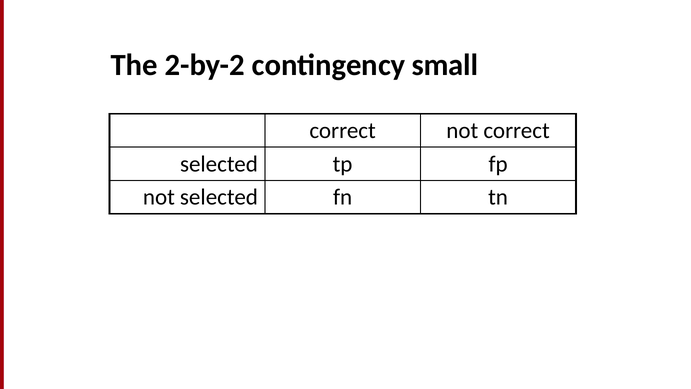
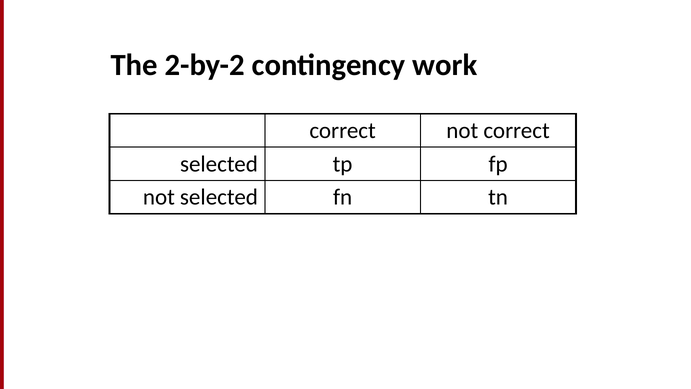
small: small -> work
